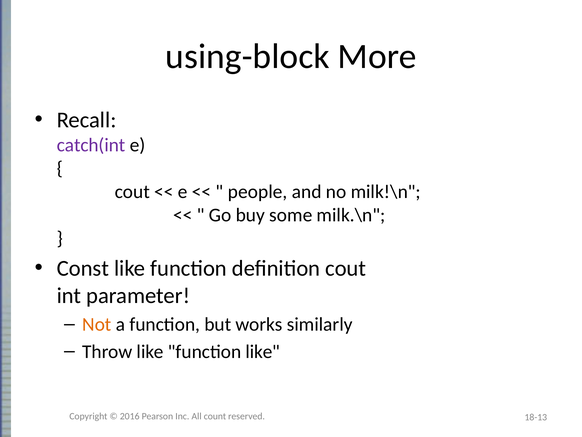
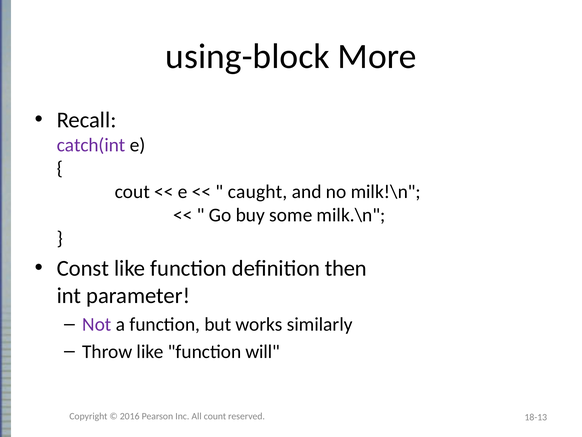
people: people -> caught
definition cout: cout -> then
Not colour: orange -> purple
function like: like -> will
